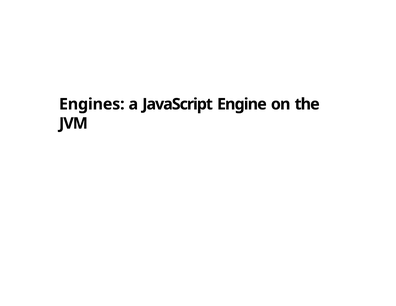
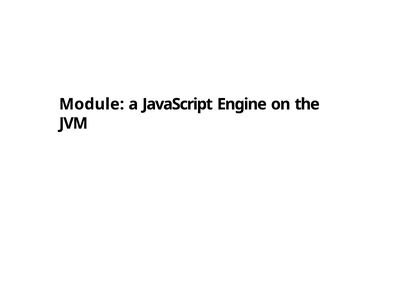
Engines: Engines -> Module
